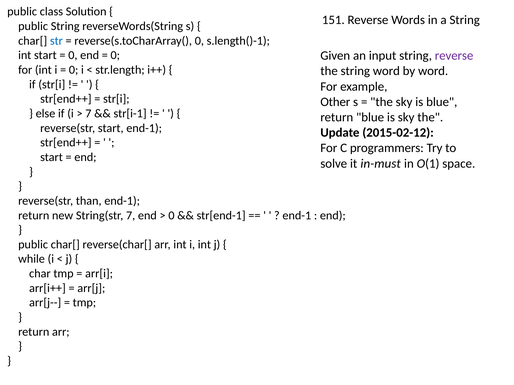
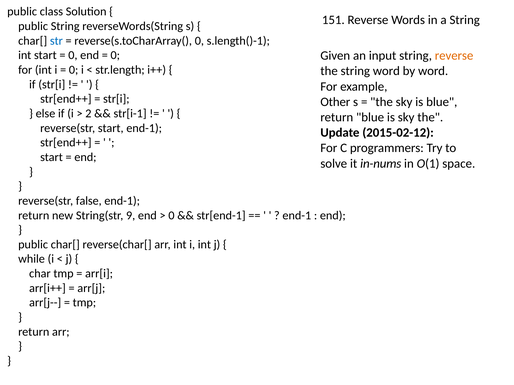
reverse at (454, 56) colour: purple -> orange
7 at (88, 114): 7 -> 2
in-must: in-must -> in-nums
than: than -> false
String(str 7: 7 -> 9
